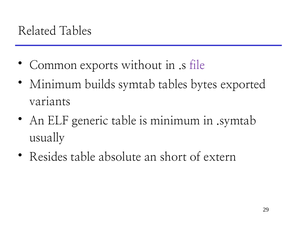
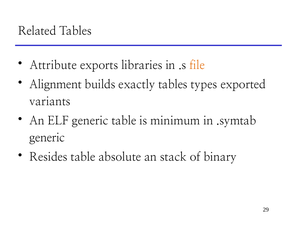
Common: Common -> Attribute
without: without -> libraries
file colour: purple -> orange
Minimum at (55, 84): Minimum -> Alignment
symtab: symtab -> exactly
bytes: bytes -> types
usually at (47, 137): usually -> generic
short: short -> stack
extern: extern -> binary
